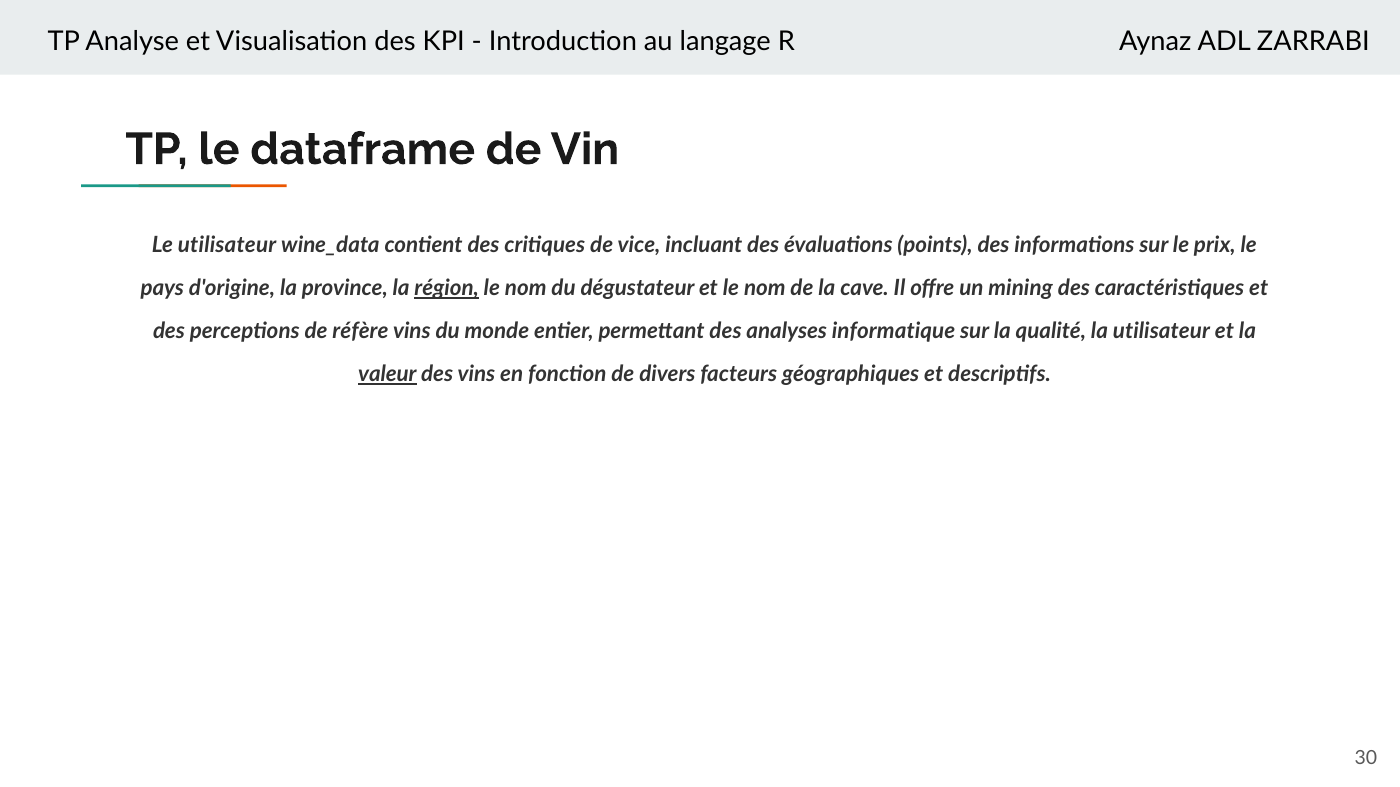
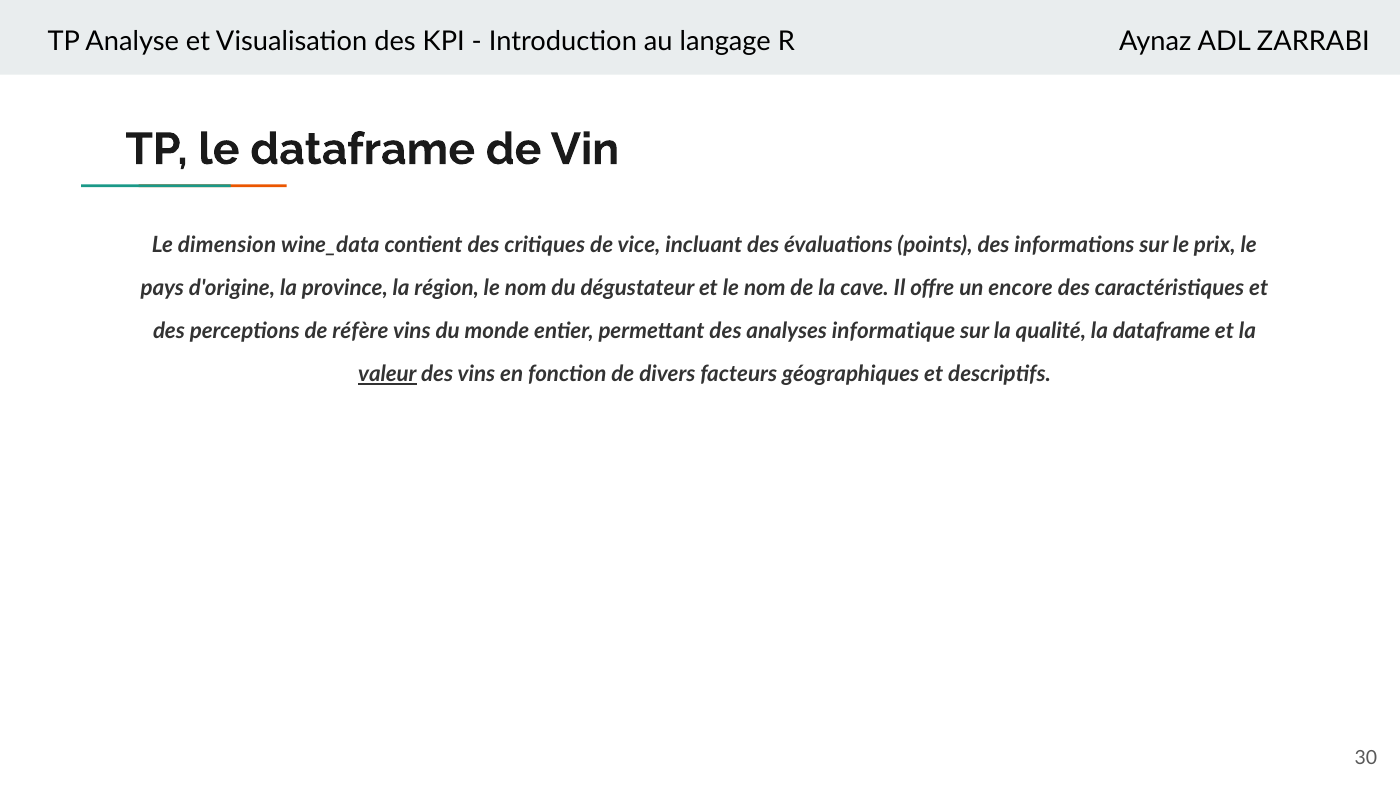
Le utilisateur: utilisateur -> dimension
région underline: present -> none
mining: mining -> encore
la utilisateur: utilisateur -> dataframe
